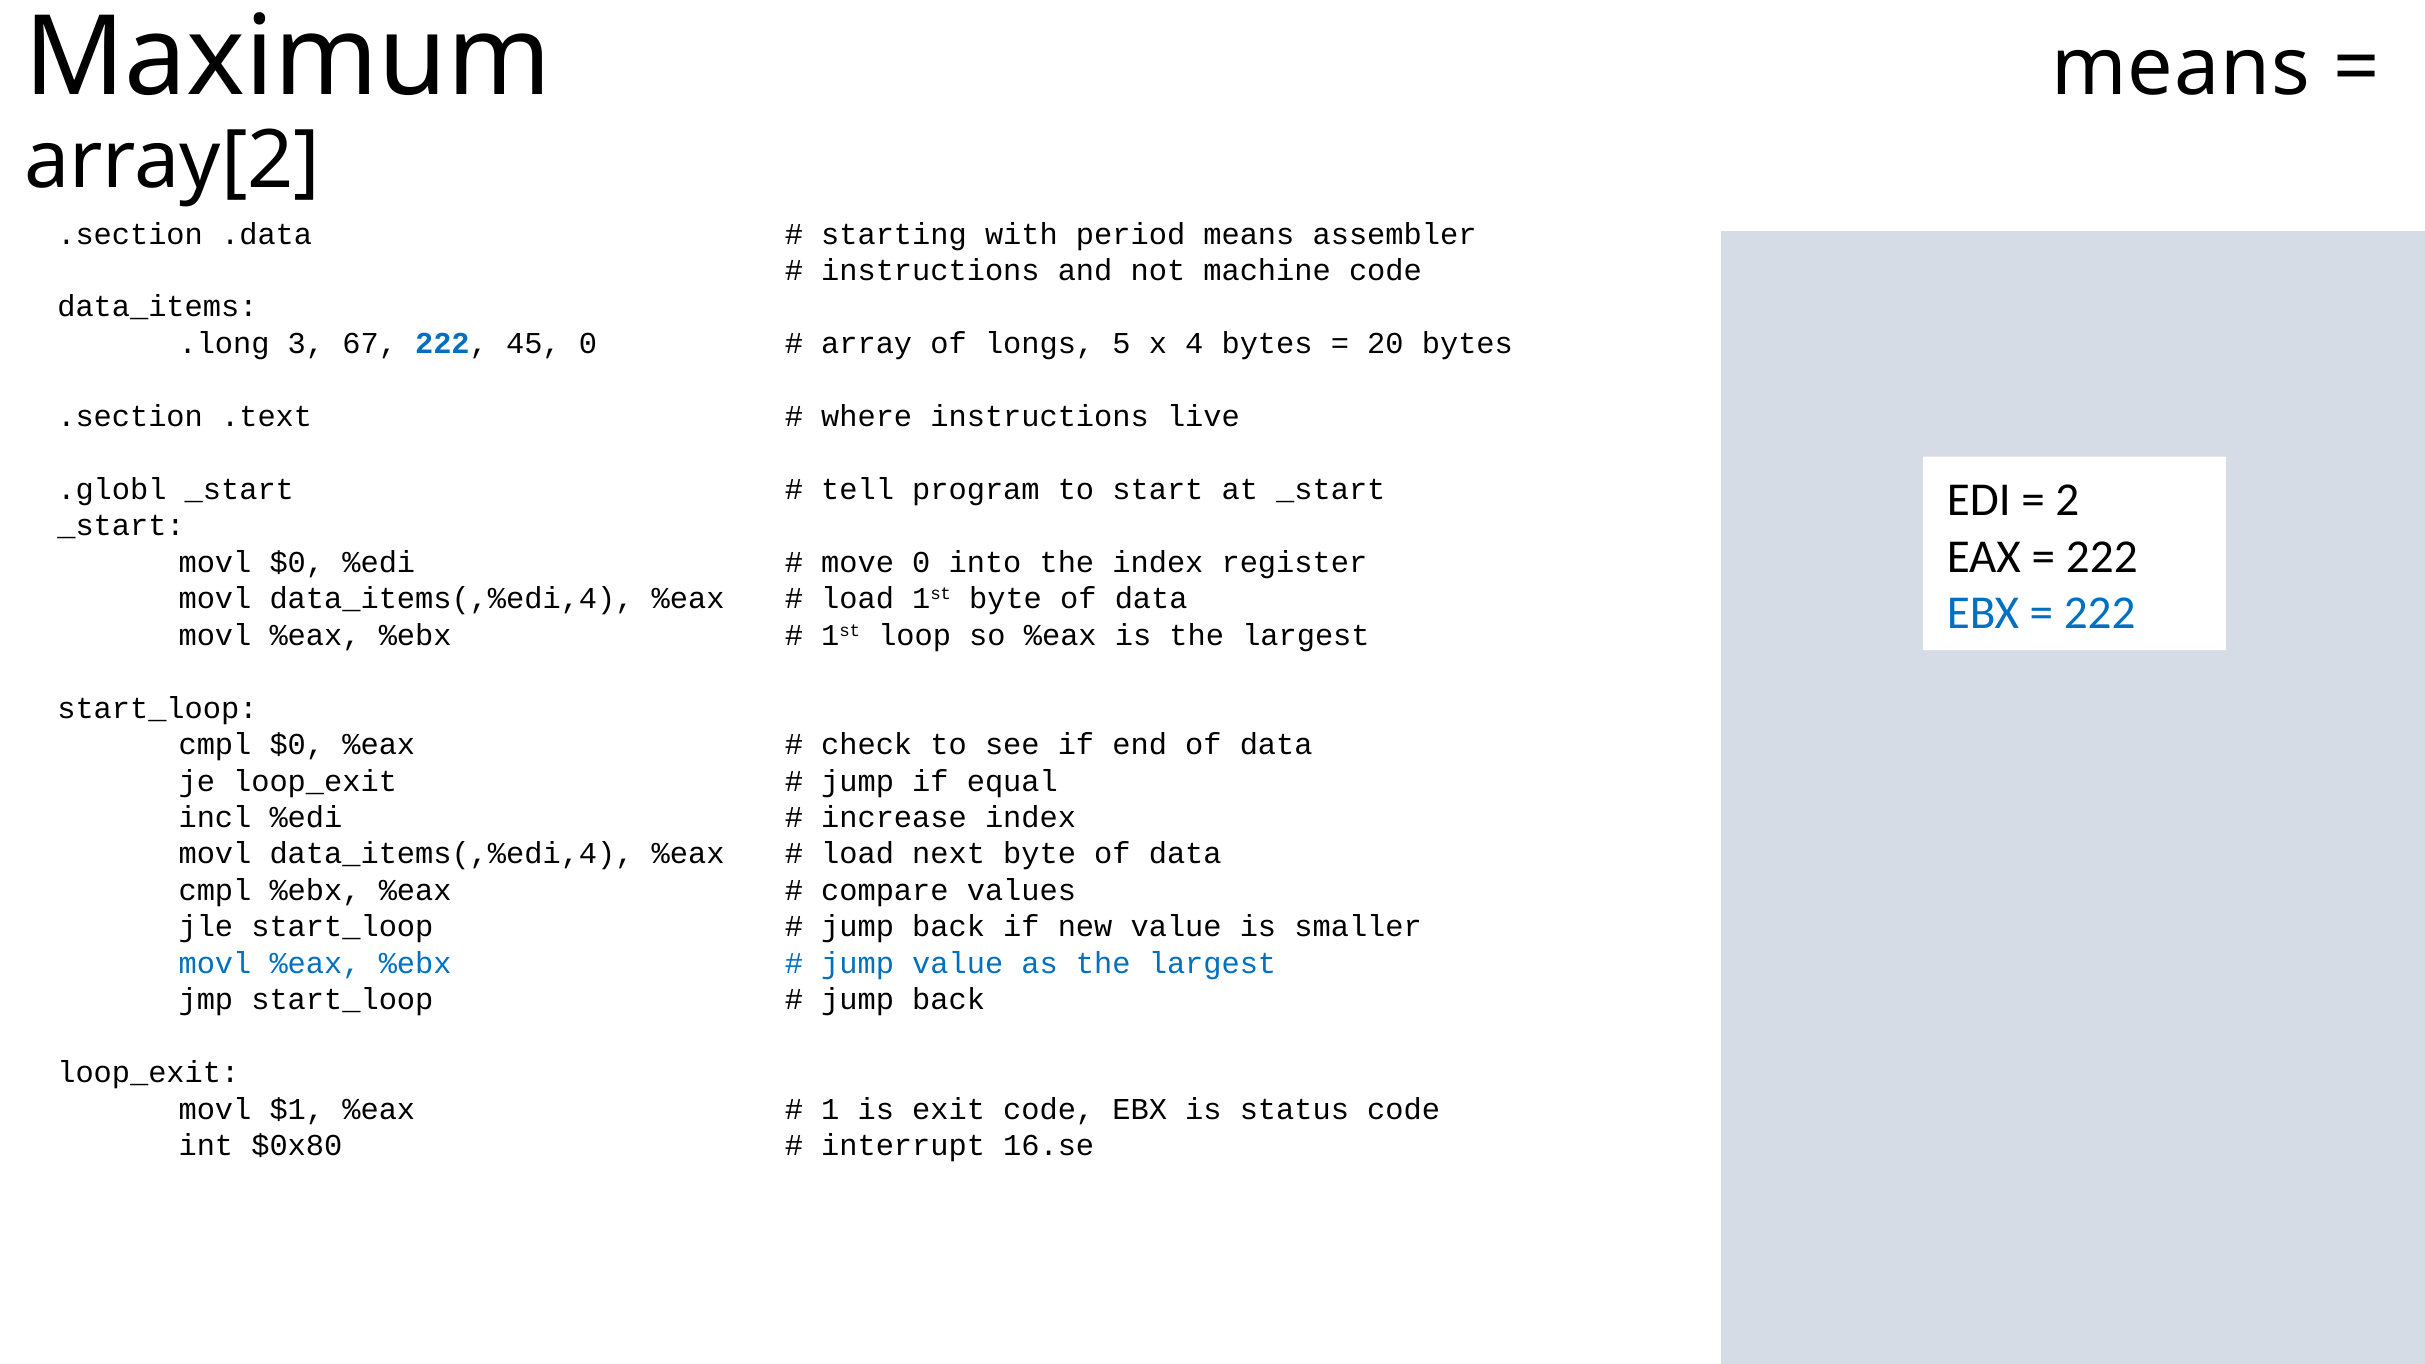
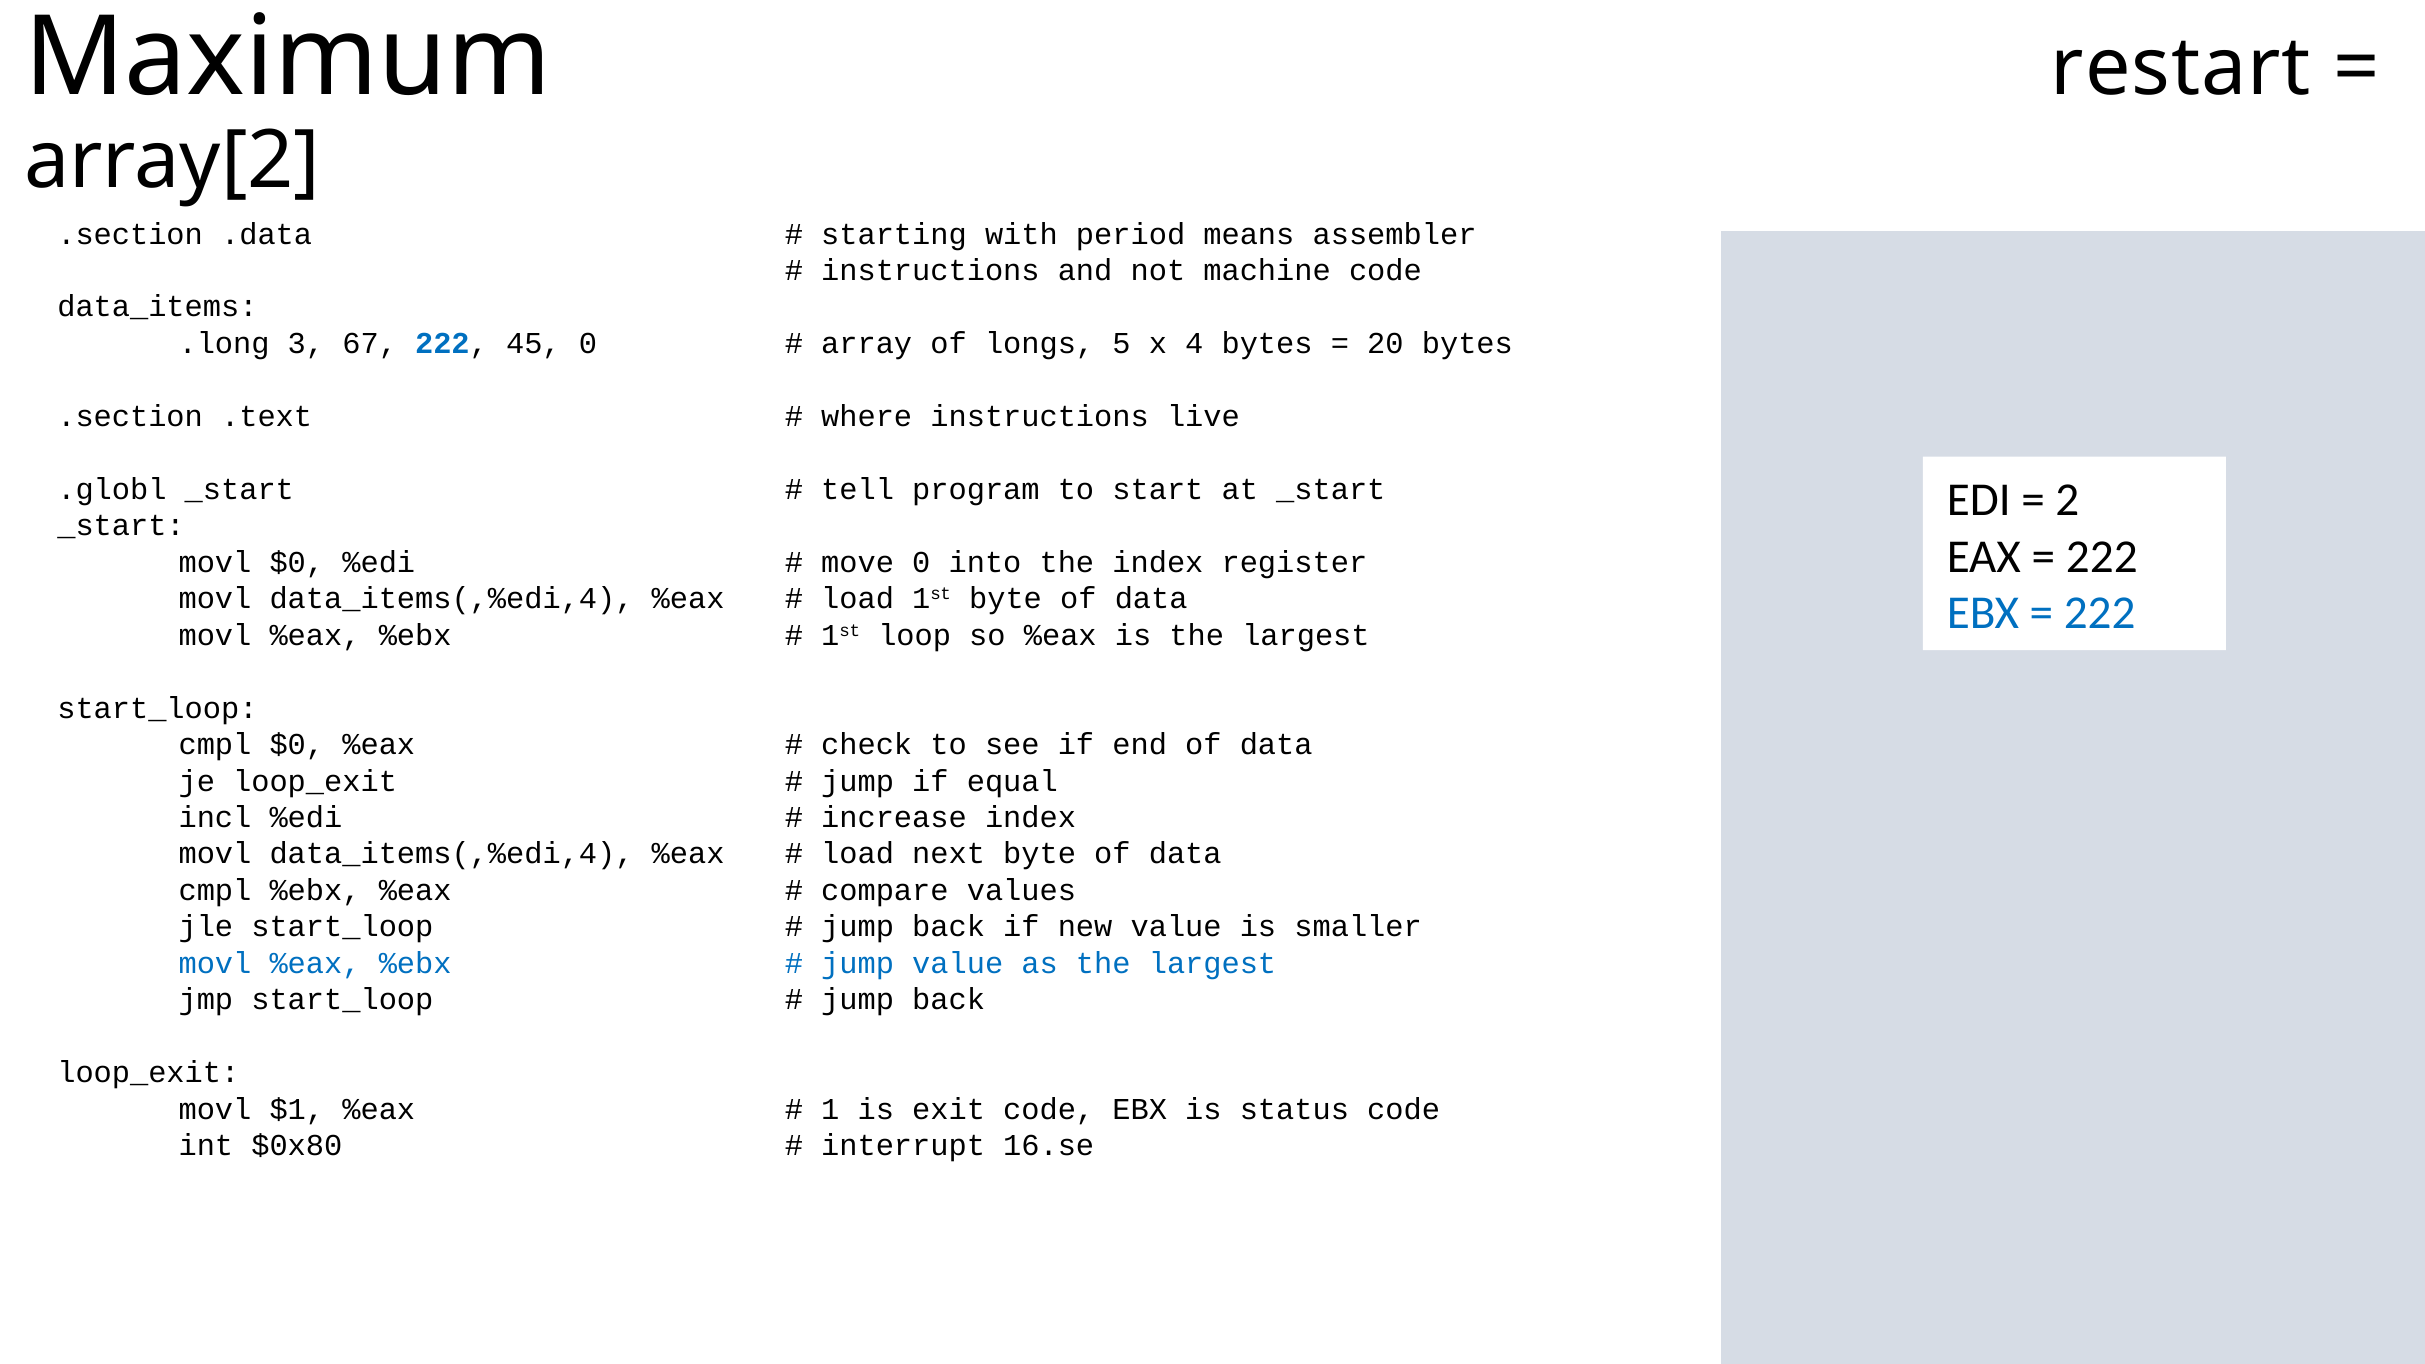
Maximum means: means -> restart
